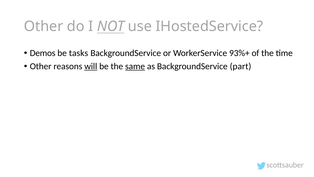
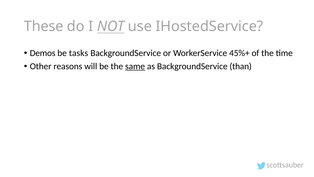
Other at (44, 26): Other -> These
93%+: 93%+ -> 45%+
will underline: present -> none
part: part -> than
